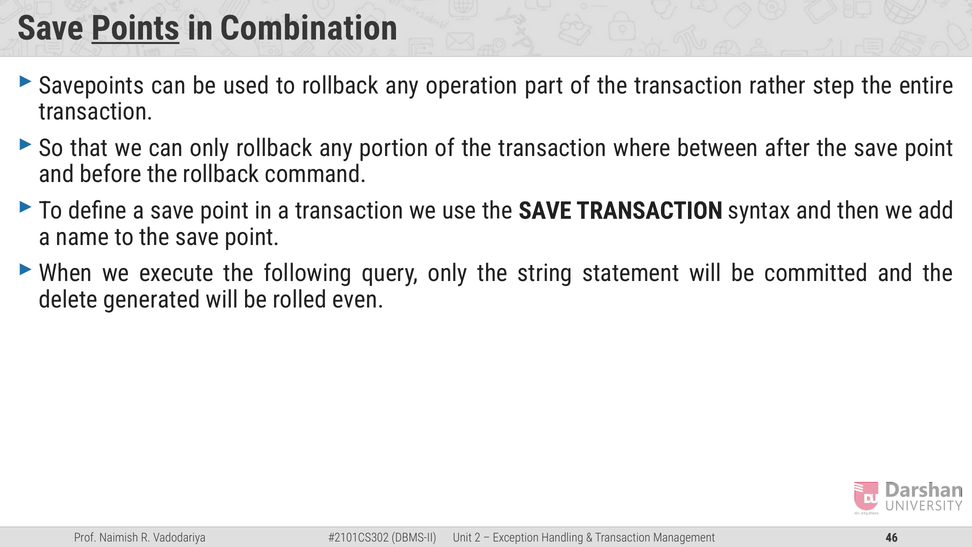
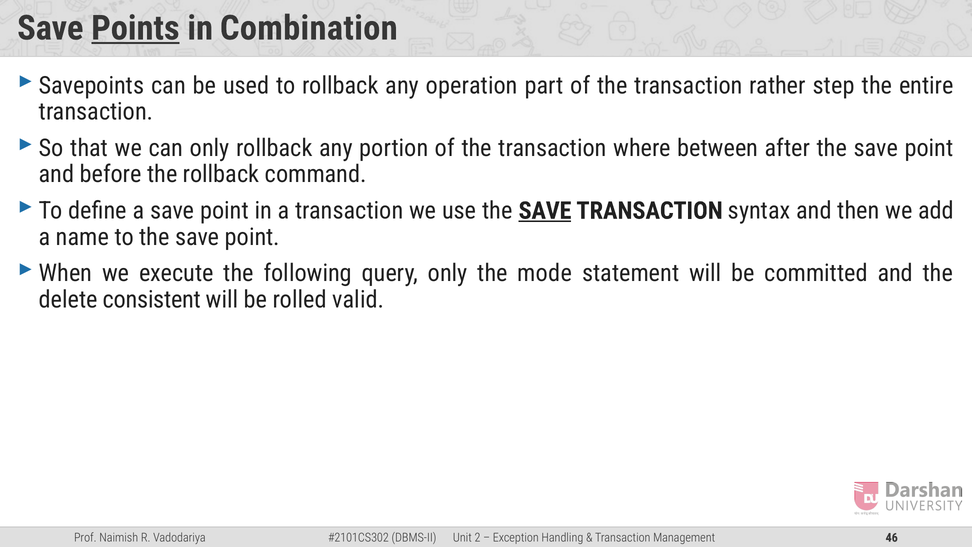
SAVE at (545, 211) underline: none -> present
string: string -> mode
generated: generated -> consistent
even: even -> valid
